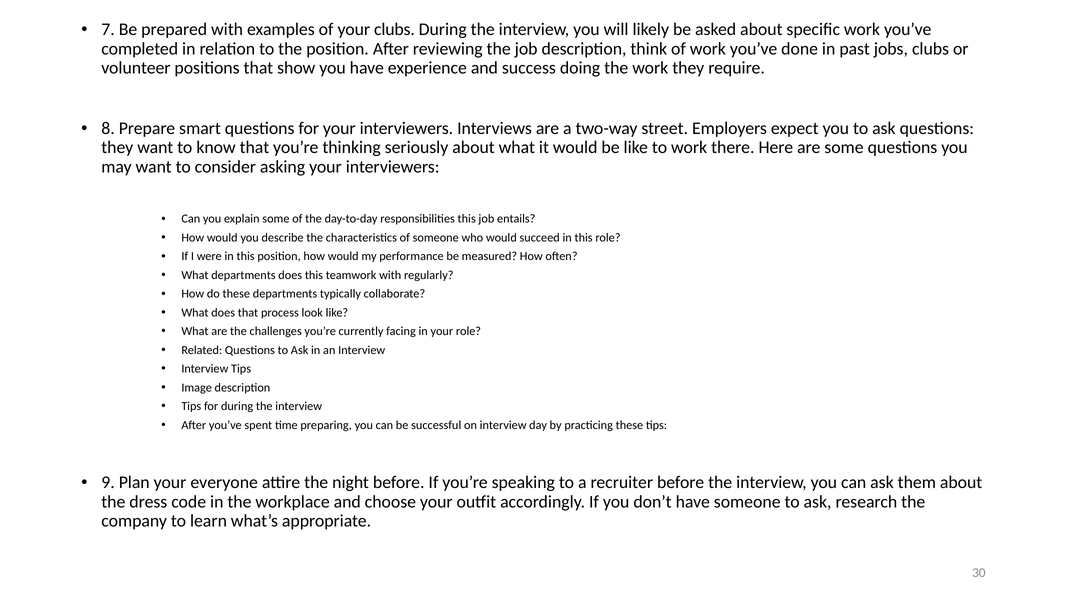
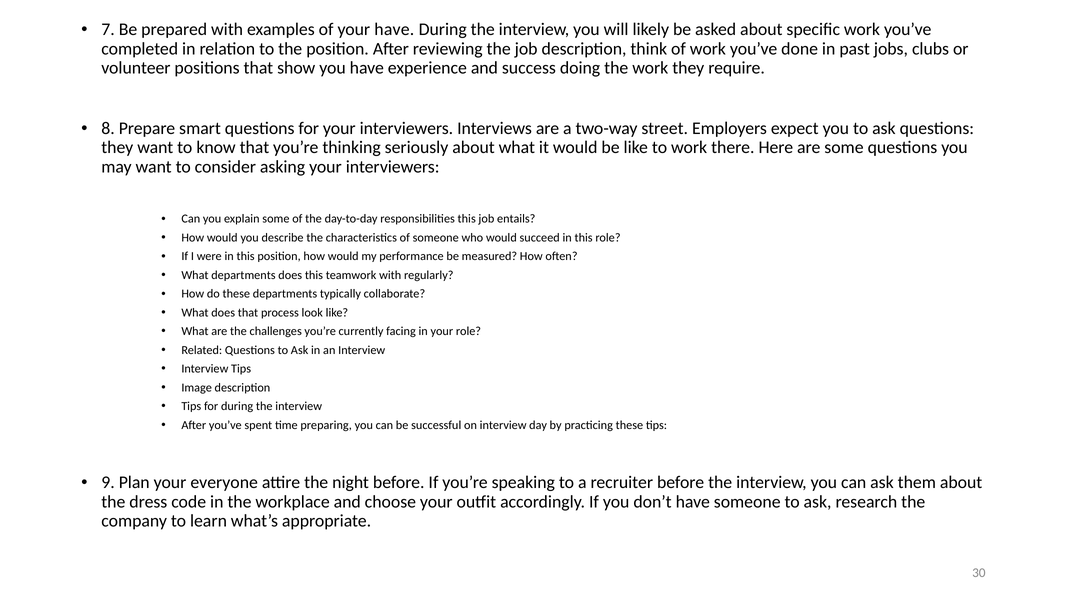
your clubs: clubs -> have
